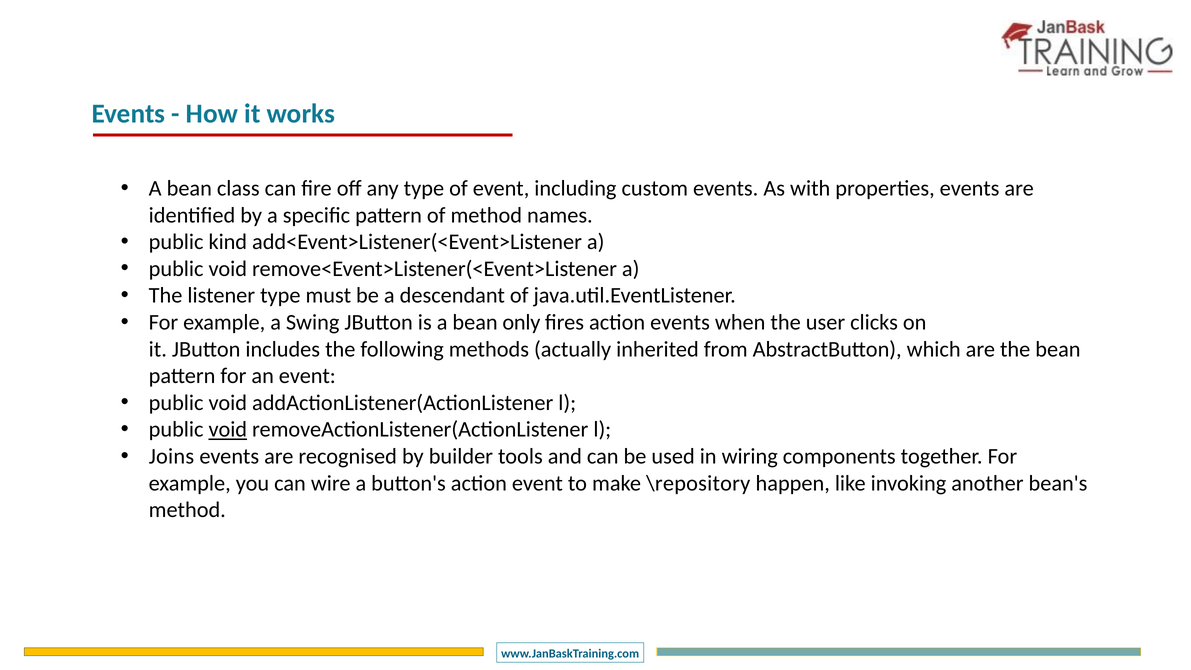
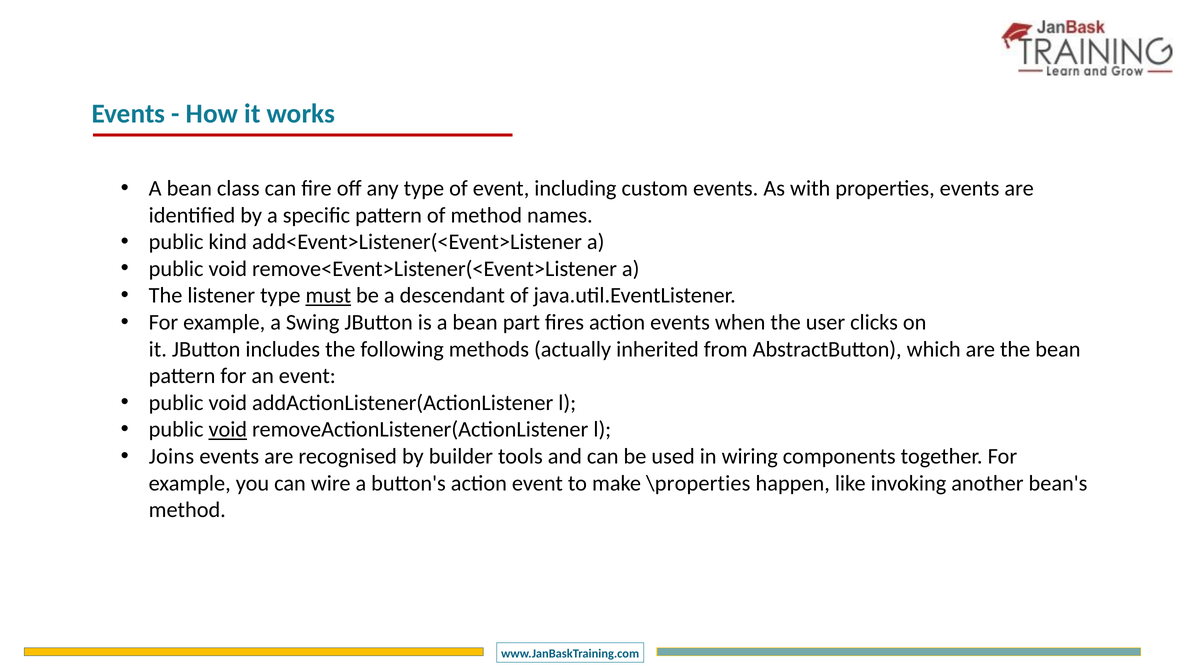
must underline: none -> present
only: only -> part
\repository: \repository -> \properties
